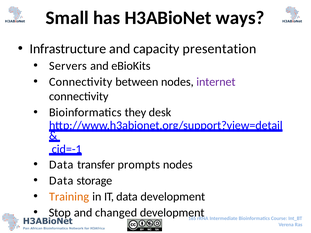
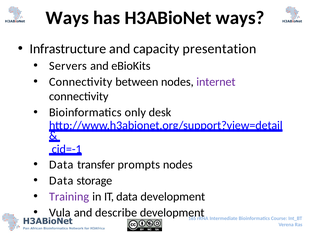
Small at (67, 18): Small -> Ways
they: they -> only
Training colour: orange -> purple
Stop: Stop -> Vula
changed: changed -> describe
